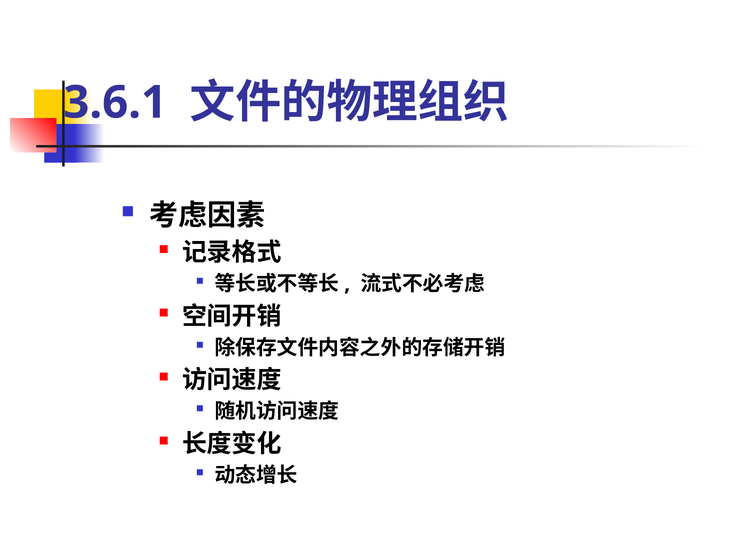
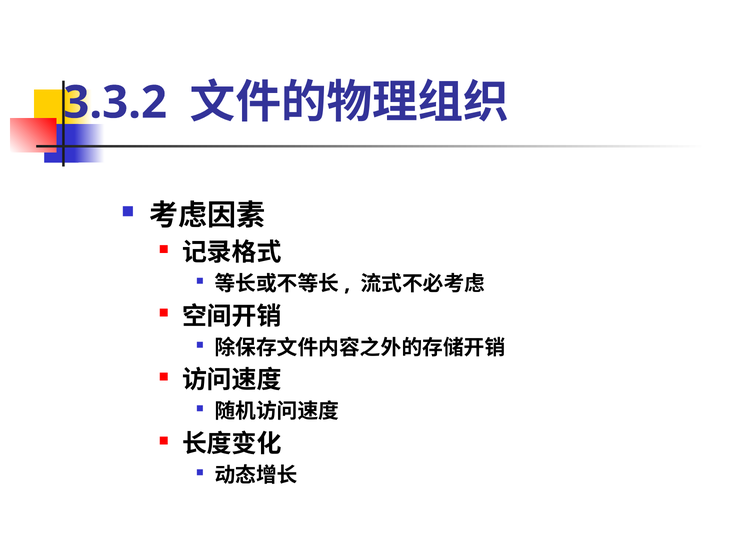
3.6.1: 3.6.1 -> 3.3.2
